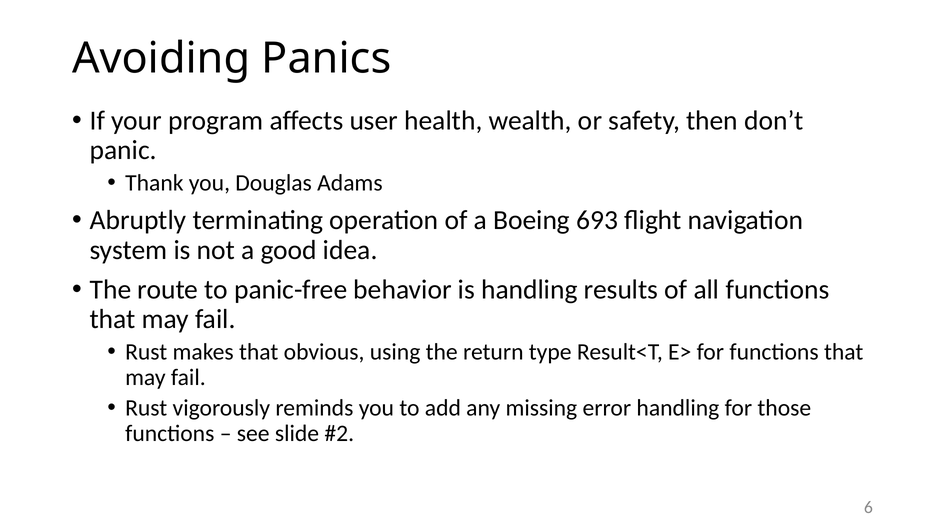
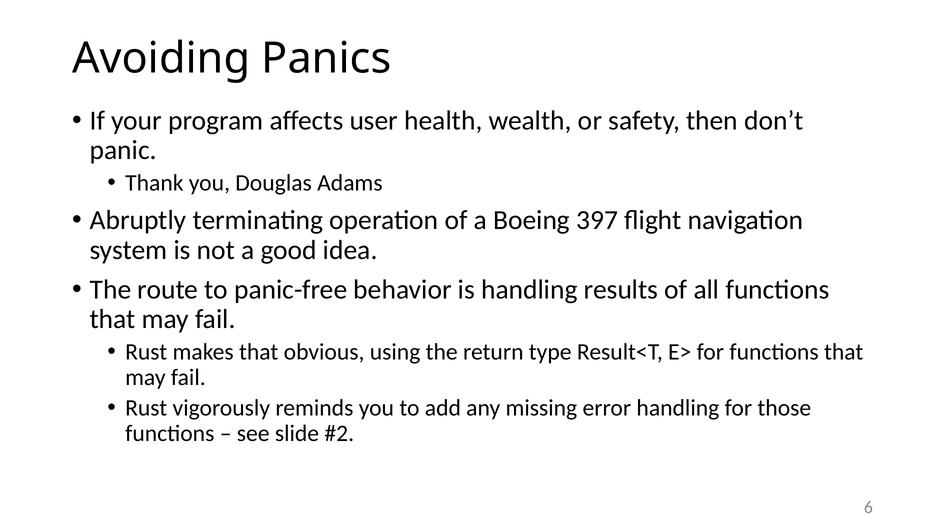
693: 693 -> 397
